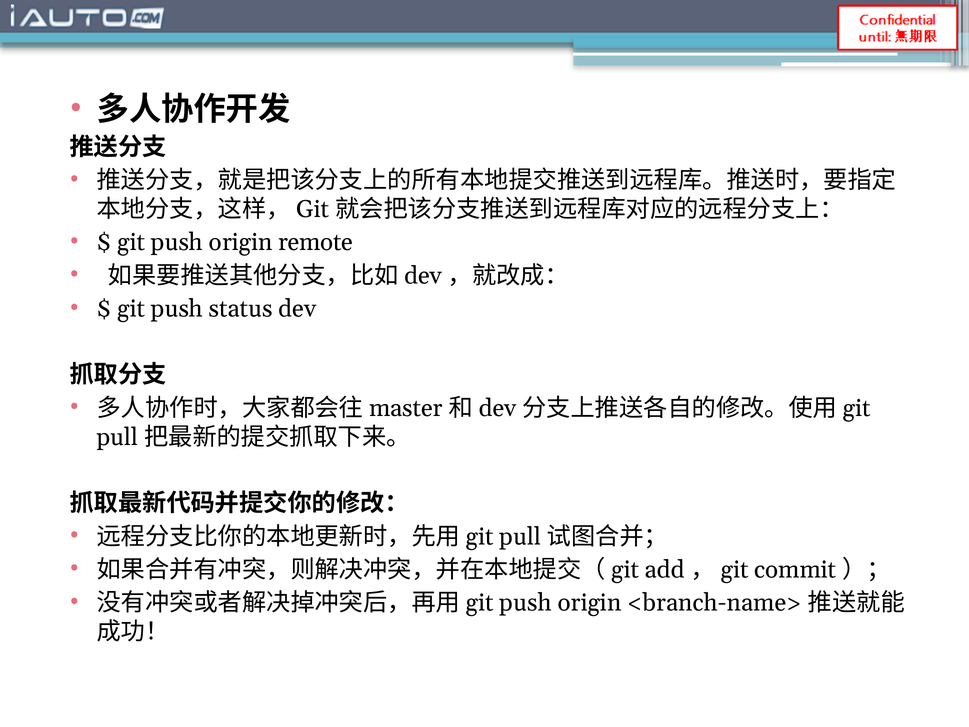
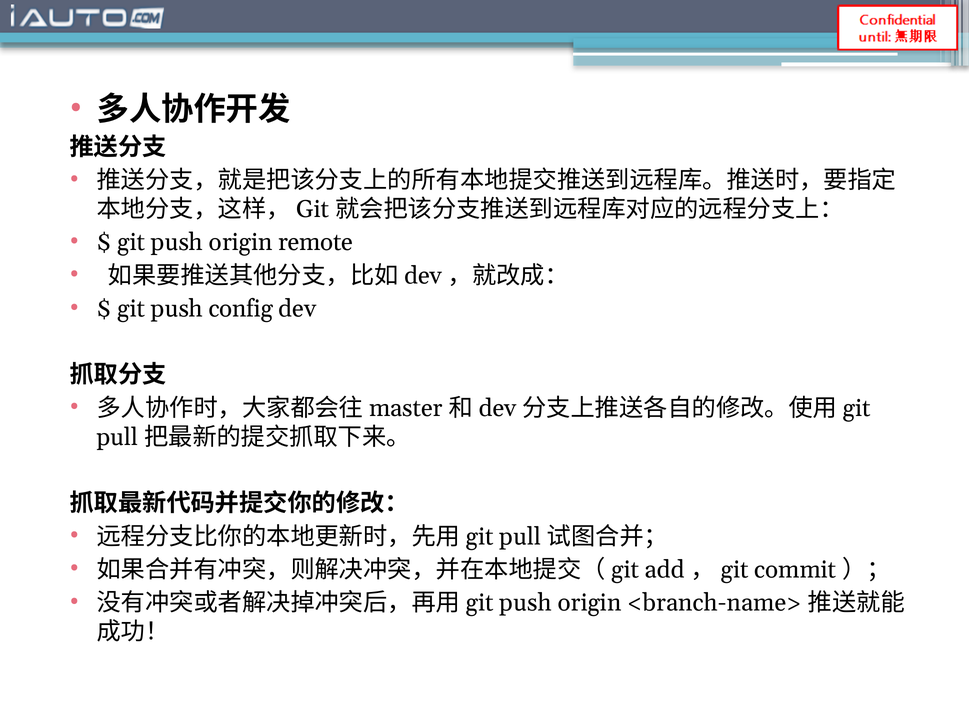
status: status -> config
